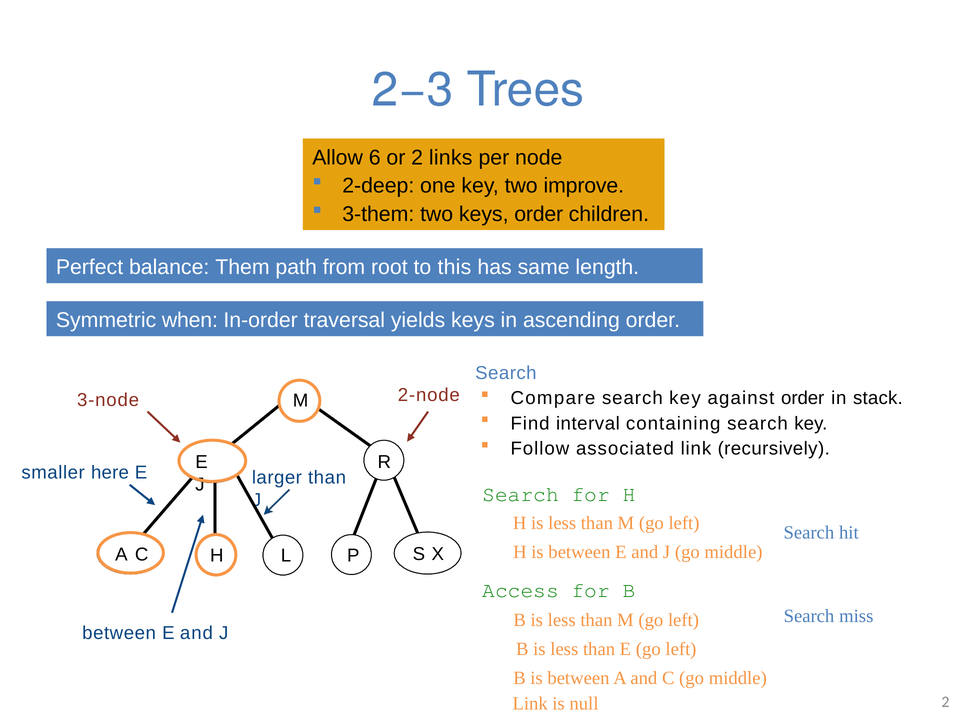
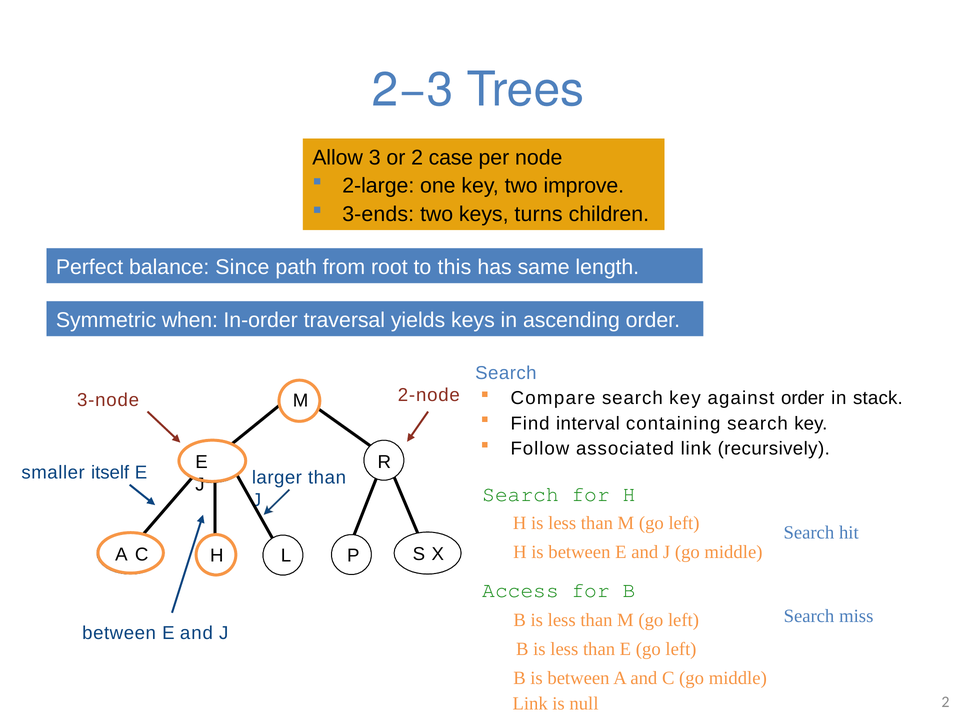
6: 6 -> 3
links: links -> case
2-deep: 2-deep -> 2-large
3-them: 3-them -> 3-ends
keys order: order -> turns
Them: Them -> Since
here: here -> itself
